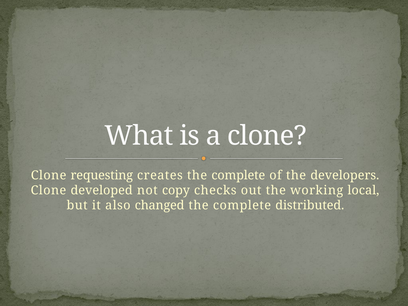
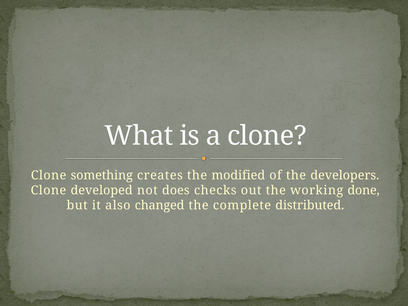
requesting: requesting -> something
creates the complete: complete -> modified
copy: copy -> does
local: local -> done
